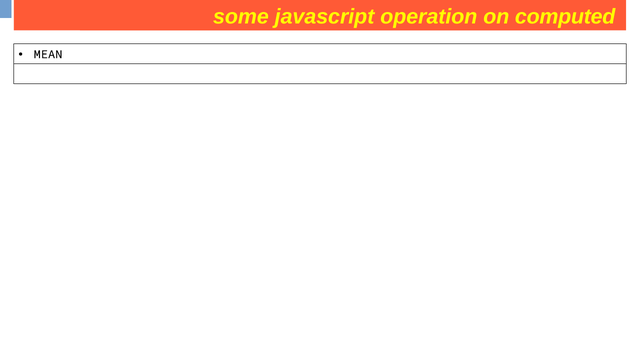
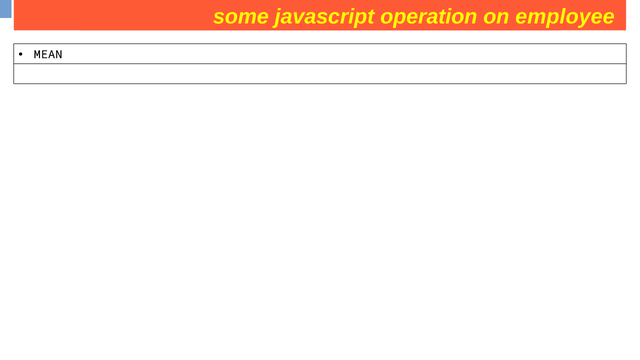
computed: computed -> employee
